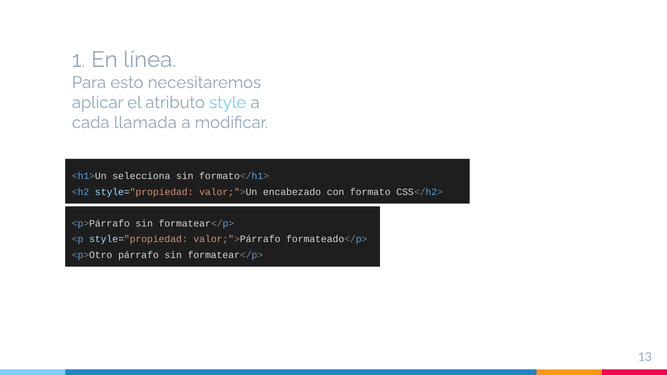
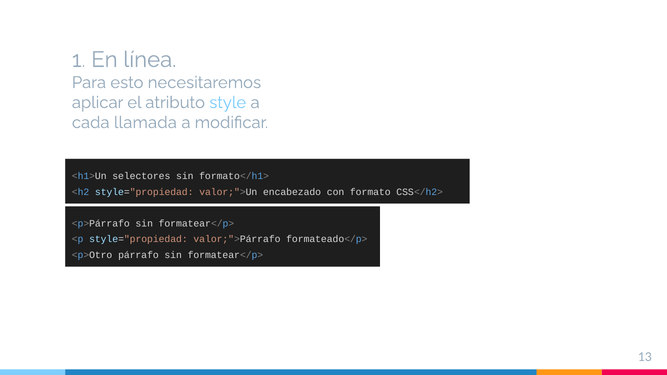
selecciona: selecciona -> selectores
